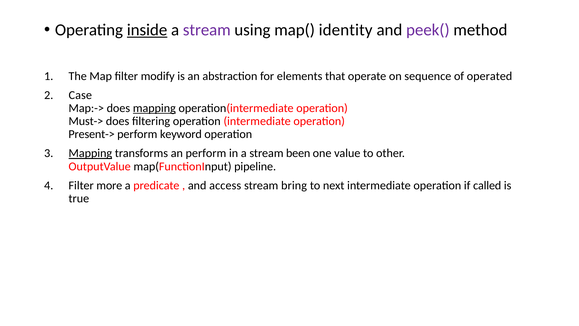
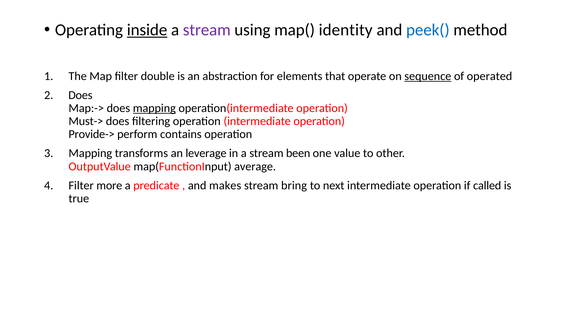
peek( colour: purple -> blue
modify: modify -> double
sequence underline: none -> present
Case at (80, 95): Case -> Does
Present->: Present-> -> Provide->
keyword: keyword -> contains
Mapping at (90, 153) underline: present -> none
an perform: perform -> leverage
pipeline: pipeline -> average
access: access -> makes
